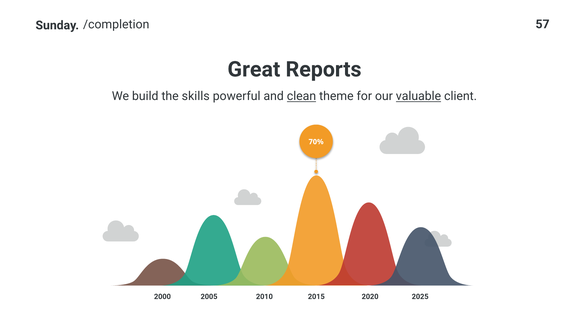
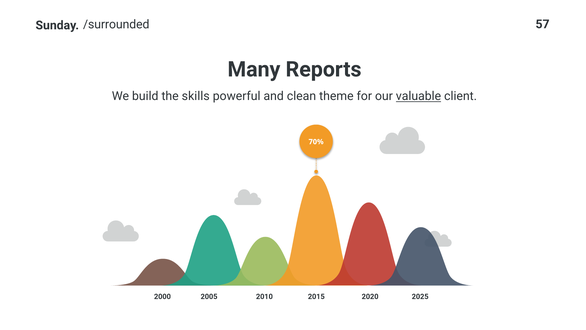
/completion: /completion -> /surrounded
Great: Great -> Many
clean underline: present -> none
